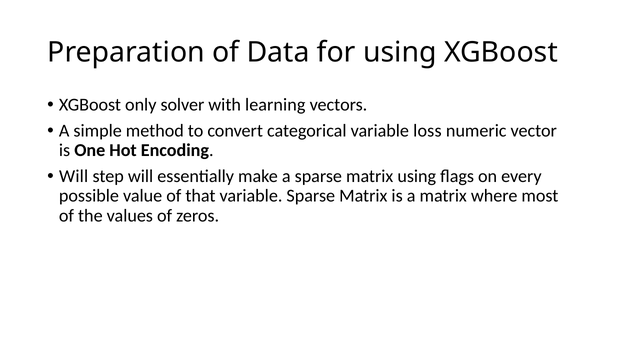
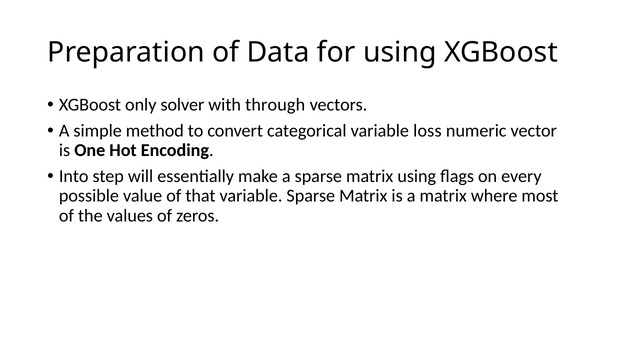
learning: learning -> through
Will at (74, 177): Will -> Into
